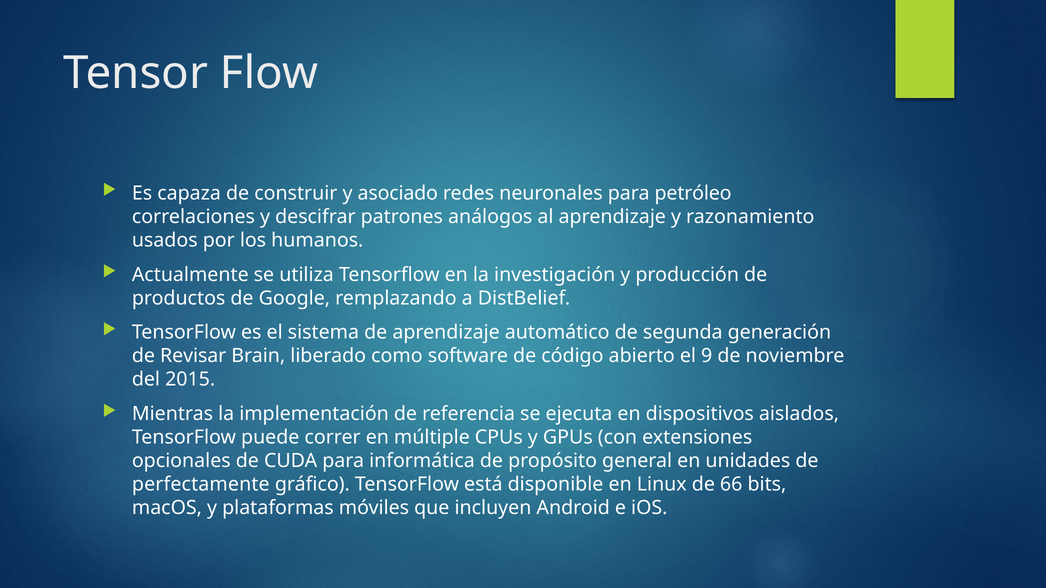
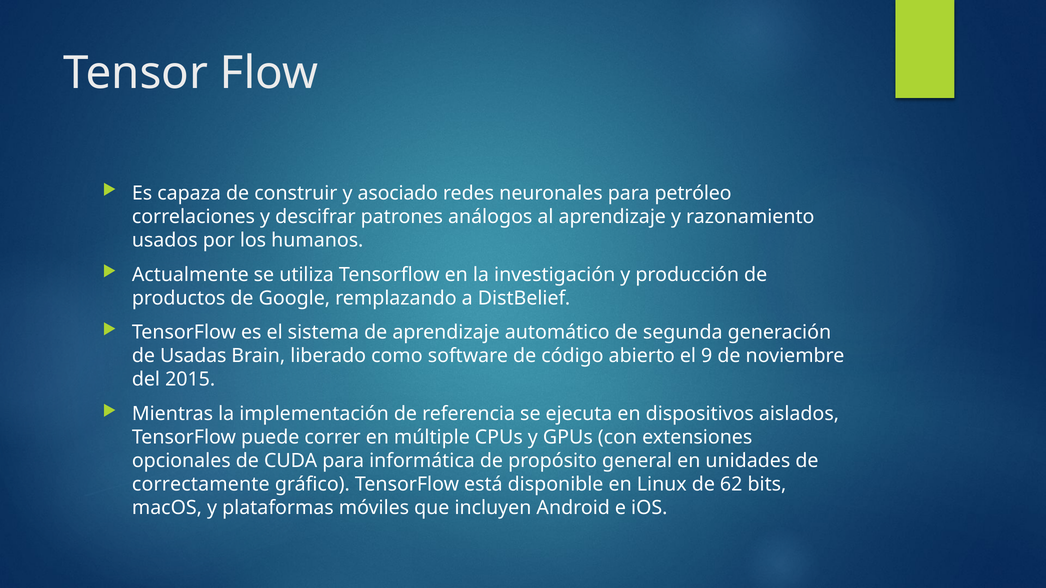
Revisar: Revisar -> Usadas
perfectamente: perfectamente -> correctamente
66: 66 -> 62
